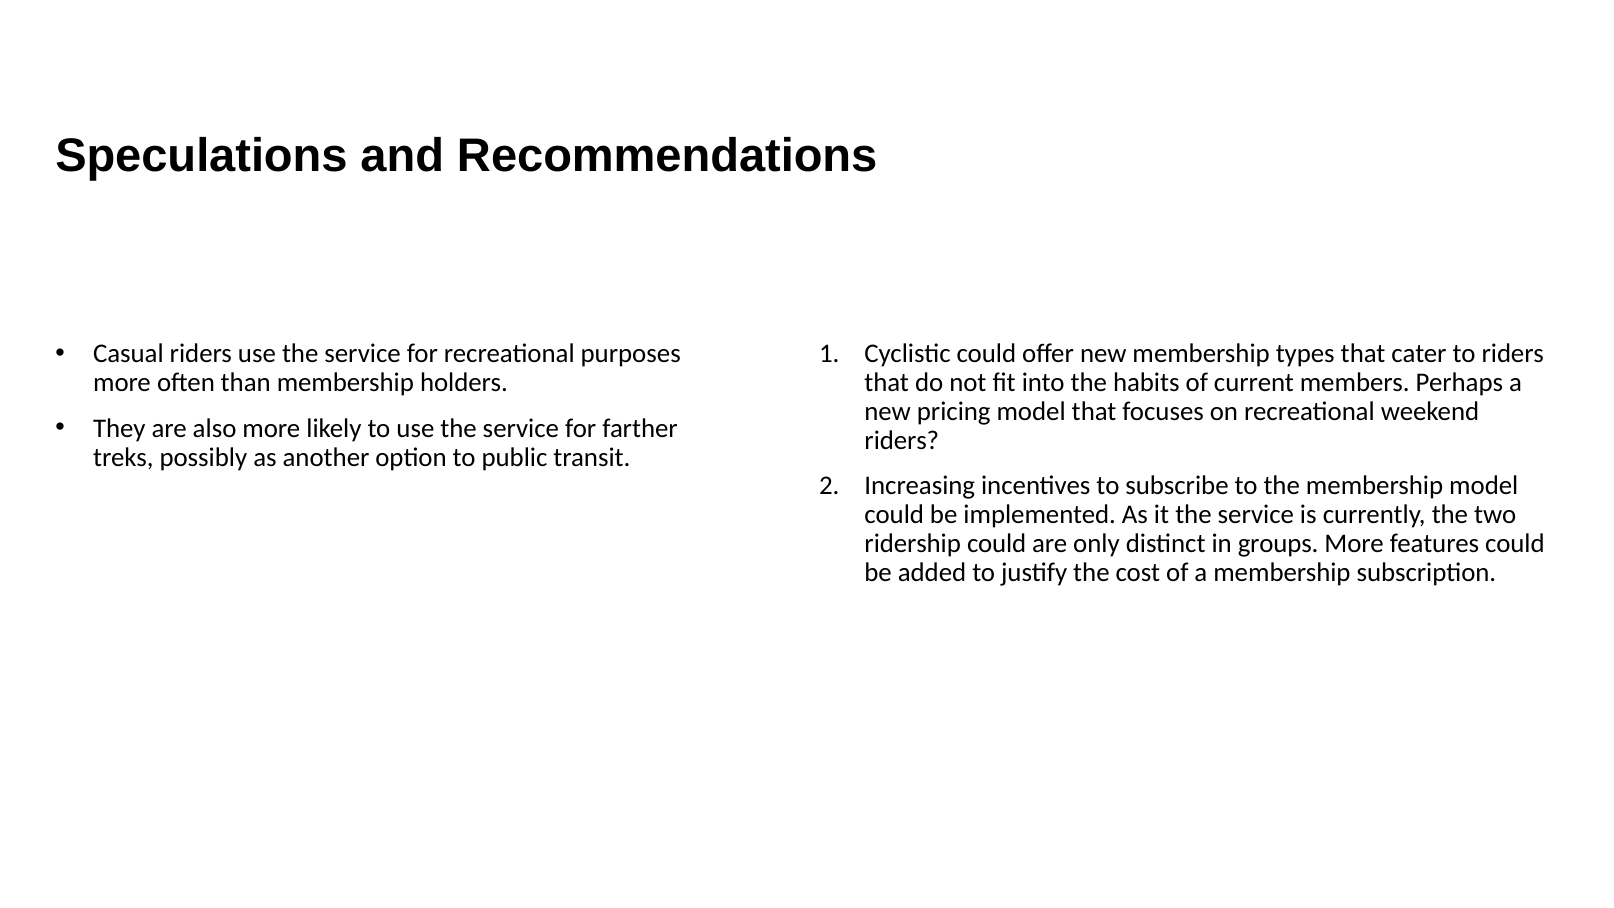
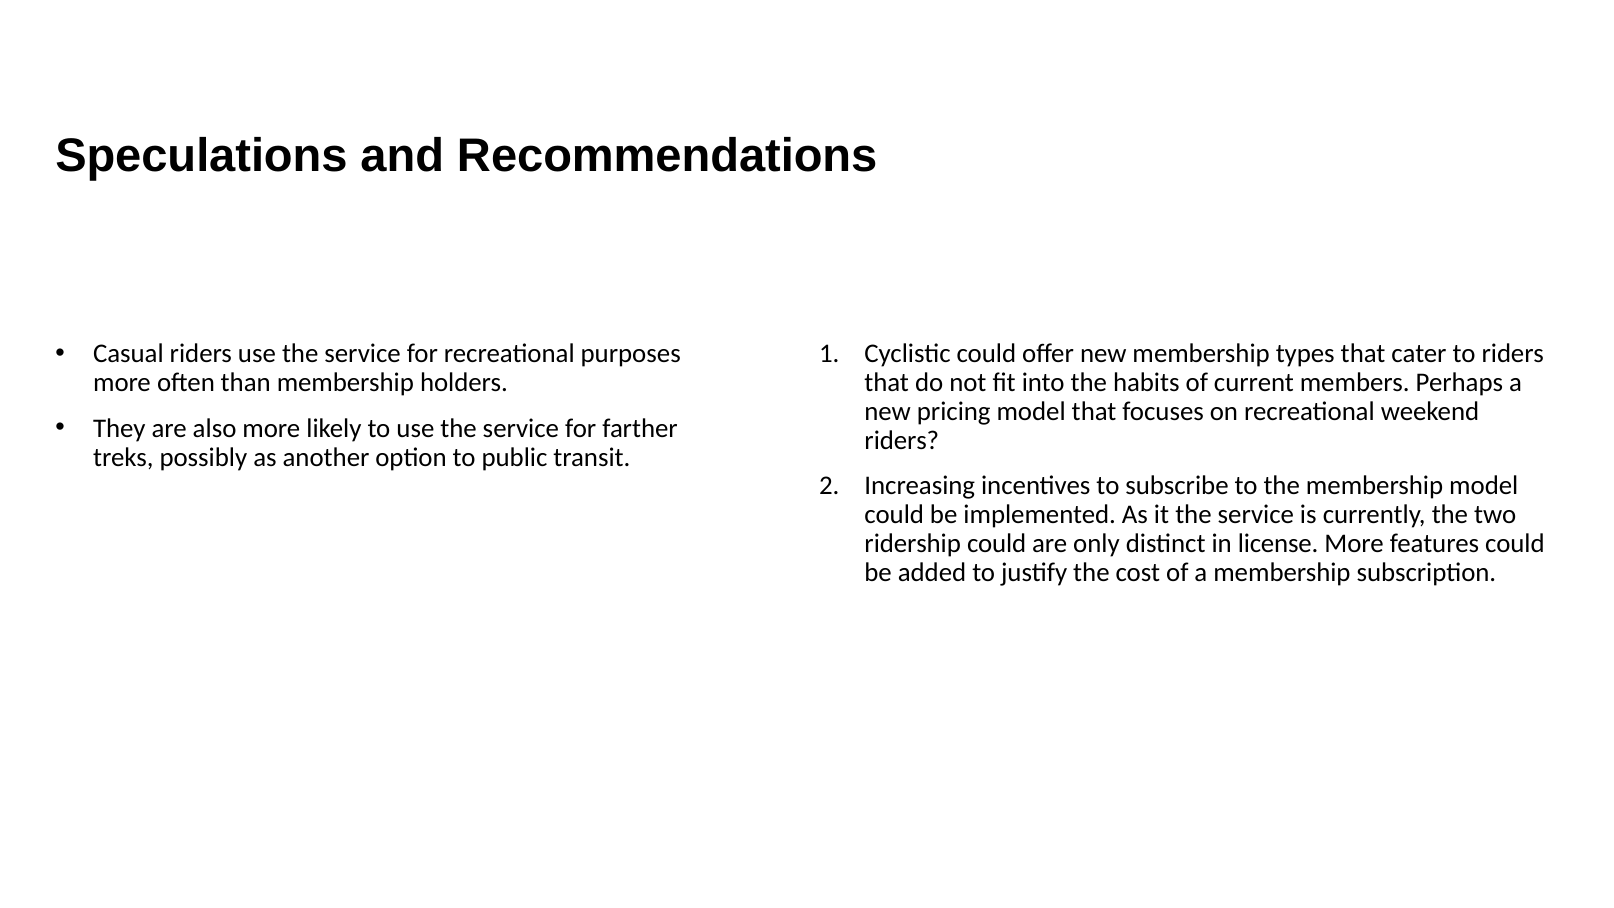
groups: groups -> license
